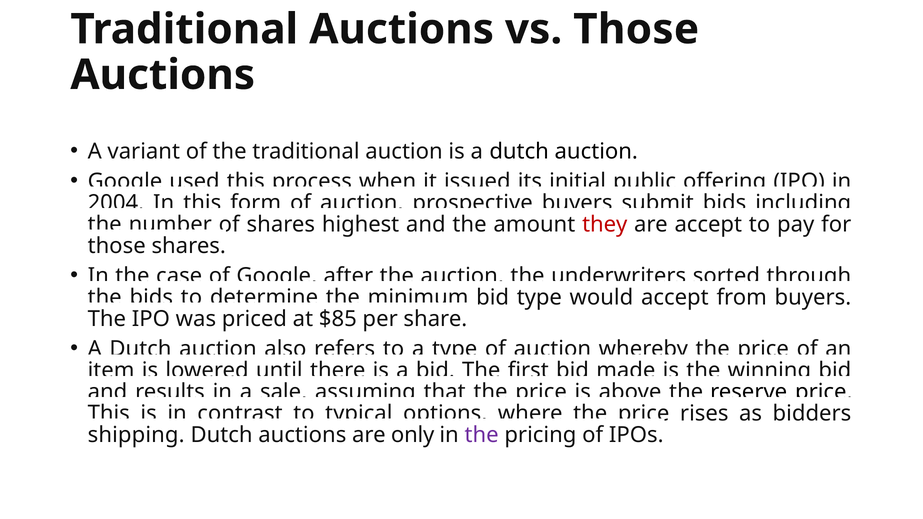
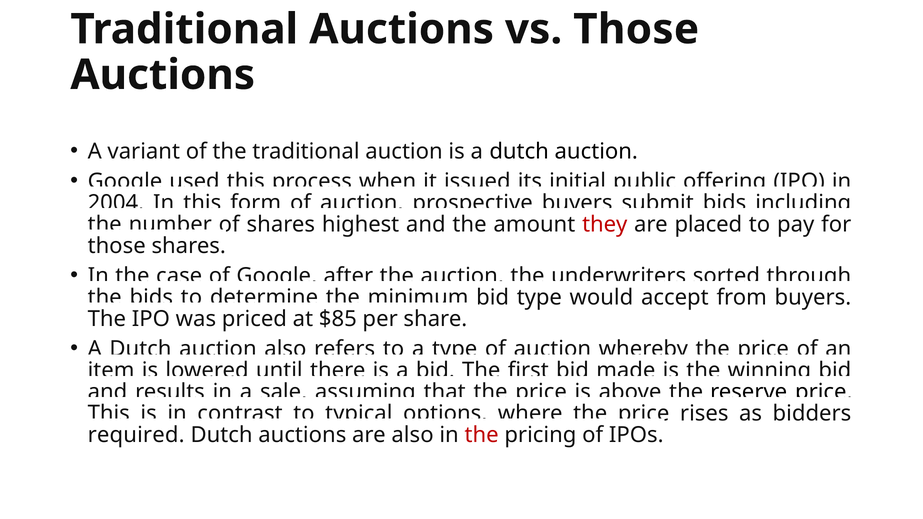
are accept: accept -> placed
shipping: shipping -> required
are only: only -> also
the at (482, 435) colour: purple -> red
